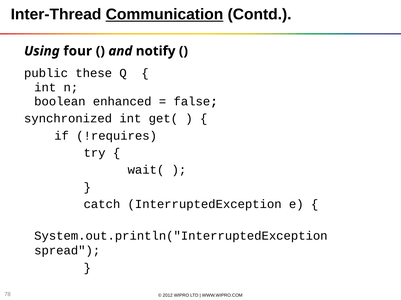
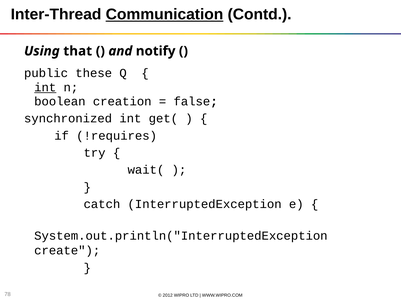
four: four -> that
int at (45, 88) underline: none -> present
enhanced: enhanced -> creation
spread: spread -> create
